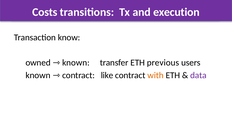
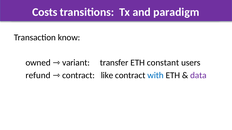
execution: execution -> paradigm
owned known: known -> variant
previous: previous -> constant
known at (38, 76): known -> refund
with colour: orange -> blue
